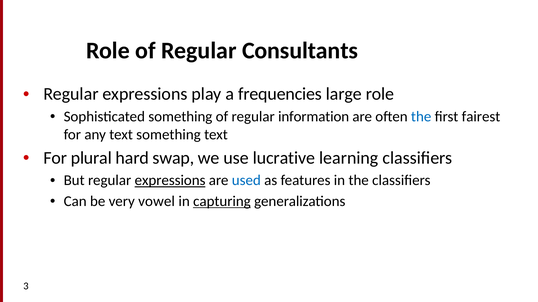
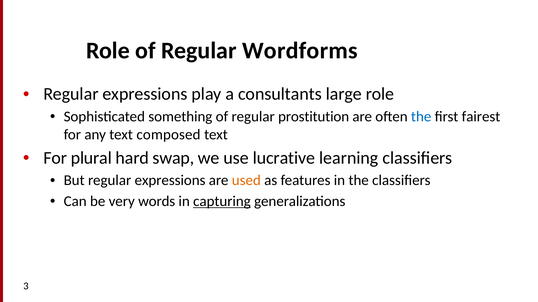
Consultants: Consultants -> Wordforms
frequencies: frequencies -> consultants
information: information -> prostitution
text something: something -> composed
expressions at (170, 181) underline: present -> none
used colour: blue -> orange
vowel: vowel -> words
